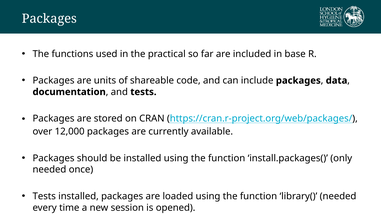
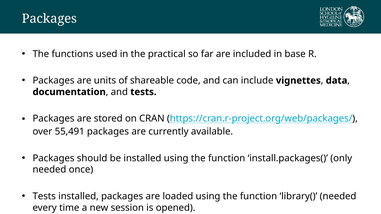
include packages: packages -> vignettes
12,000: 12,000 -> 55,491
